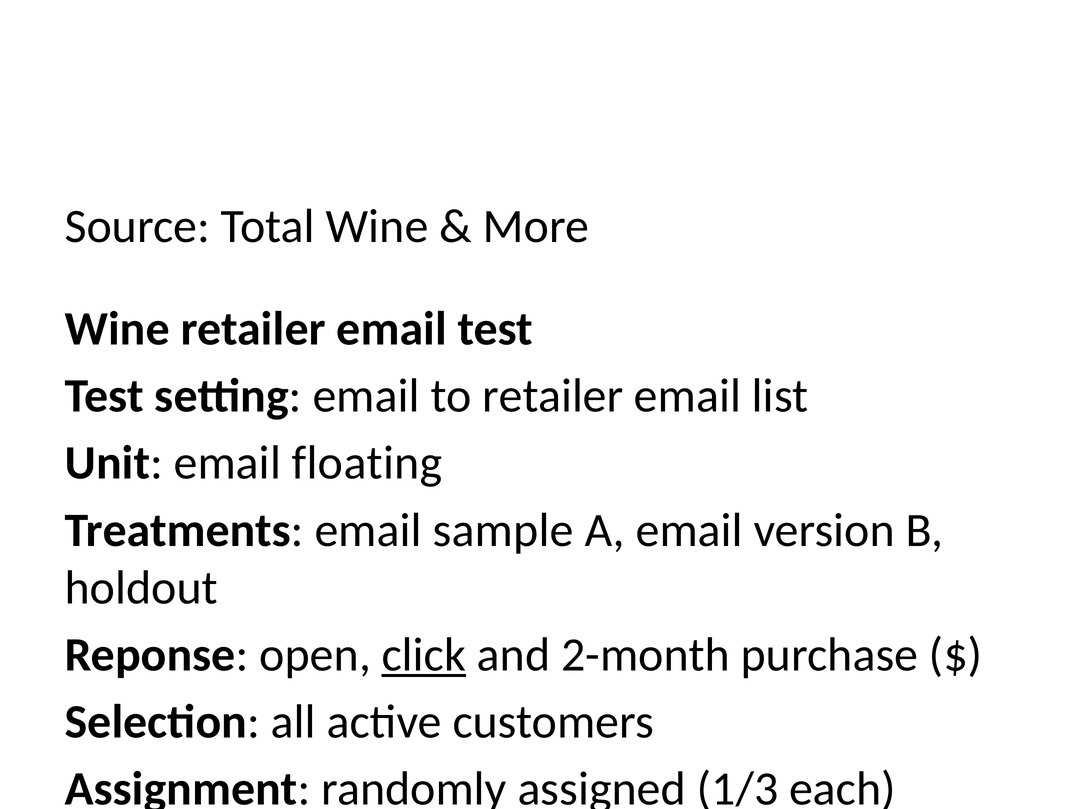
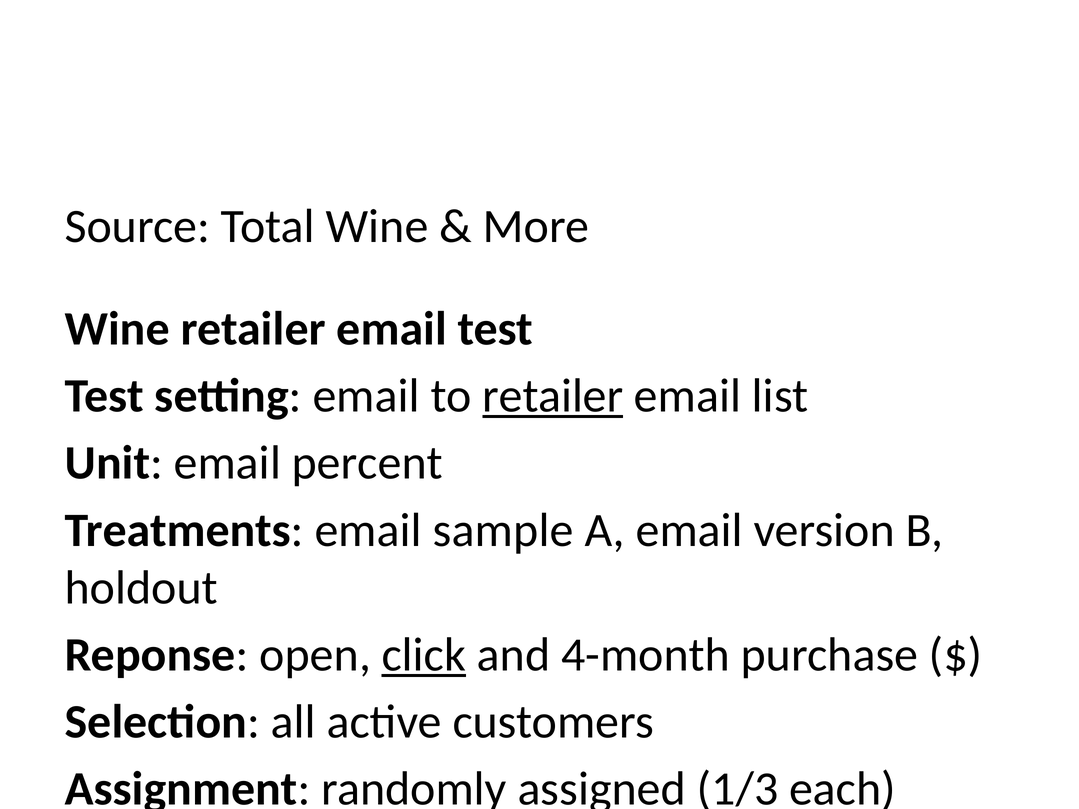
retailer at (553, 396) underline: none -> present
floating: floating -> percent
2-month: 2-month -> 4-month
